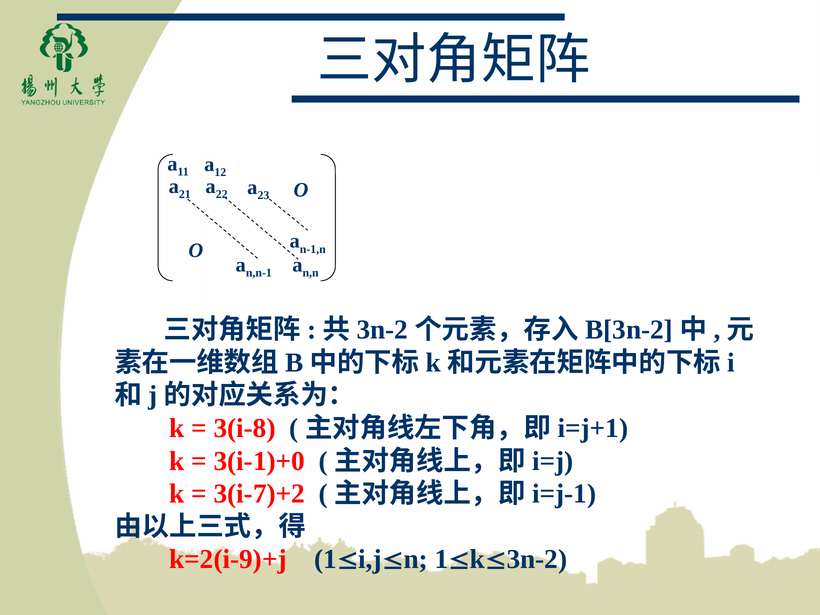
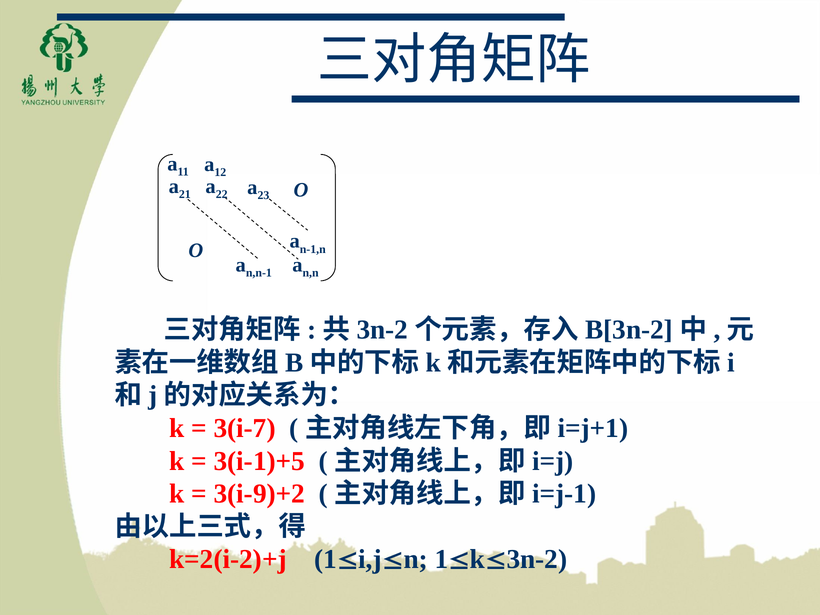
3(i-8: 3(i-8 -> 3(i-7
3(i-1)+0: 3(i-1)+0 -> 3(i-1)+5
3(i-7)+2: 3(i-7)+2 -> 3(i-9)+2
k=2(i-9)+j: k=2(i-9)+j -> k=2(i-2)+j
